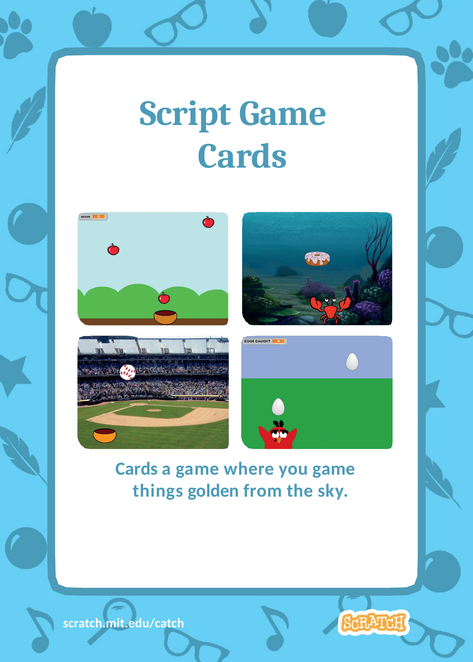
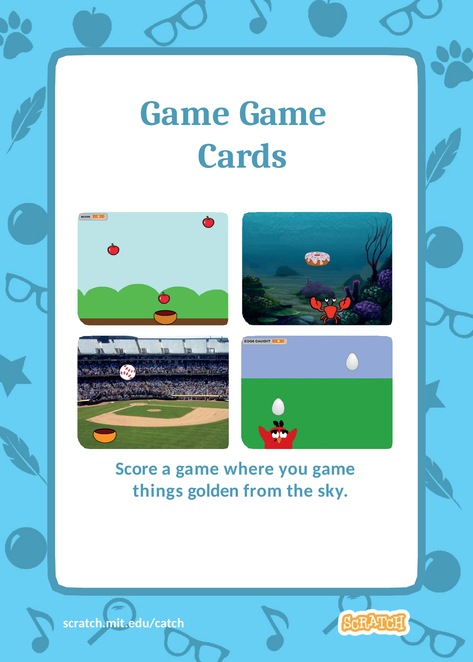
Script at (185, 113): Script -> Game
Cards at (137, 469): Cards -> Score
